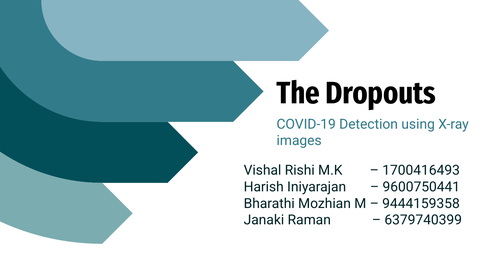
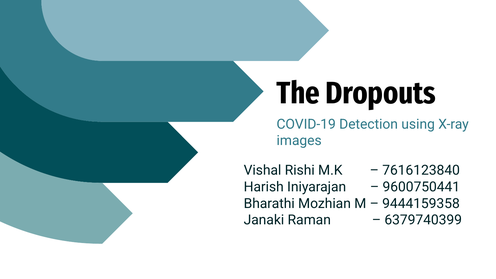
1700416493: 1700416493 -> 7616123840
